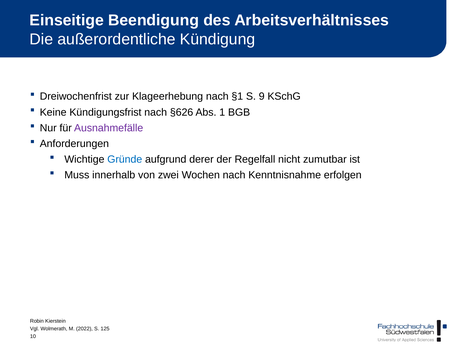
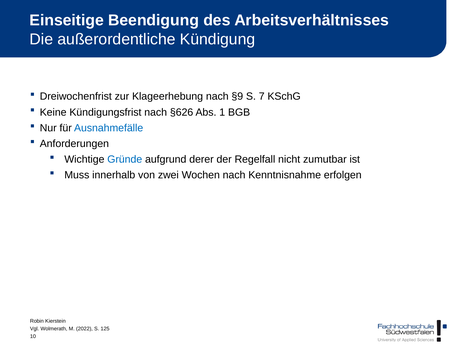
§1: §1 -> §9
9: 9 -> 7
Ausnahmefälle colour: purple -> blue
